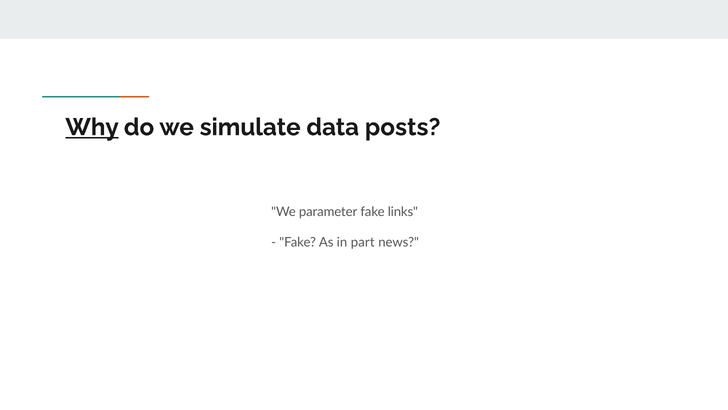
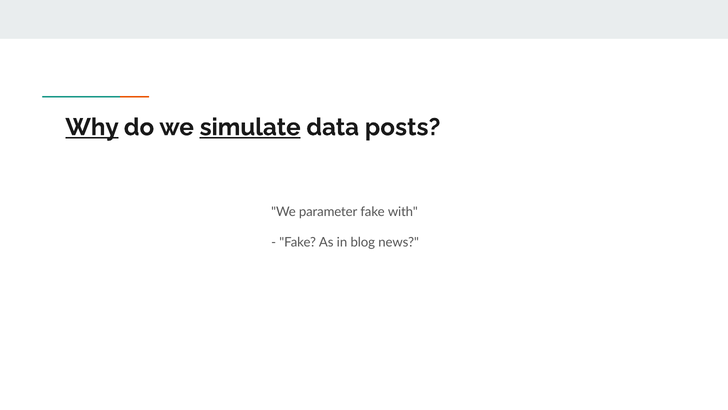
simulate underline: none -> present
links: links -> with
part: part -> blog
